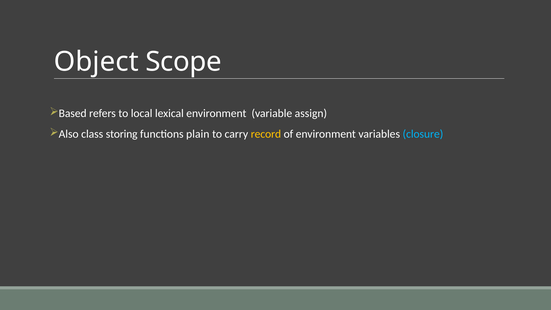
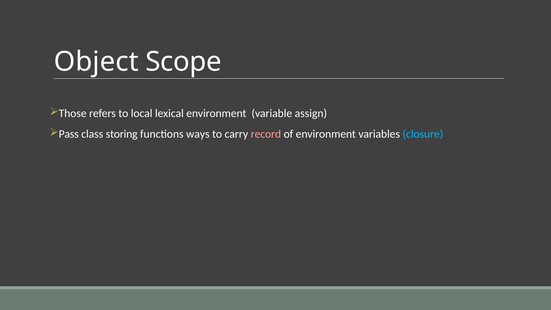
Based: Based -> Those
Also: Also -> Pass
plain: plain -> ways
record colour: yellow -> pink
